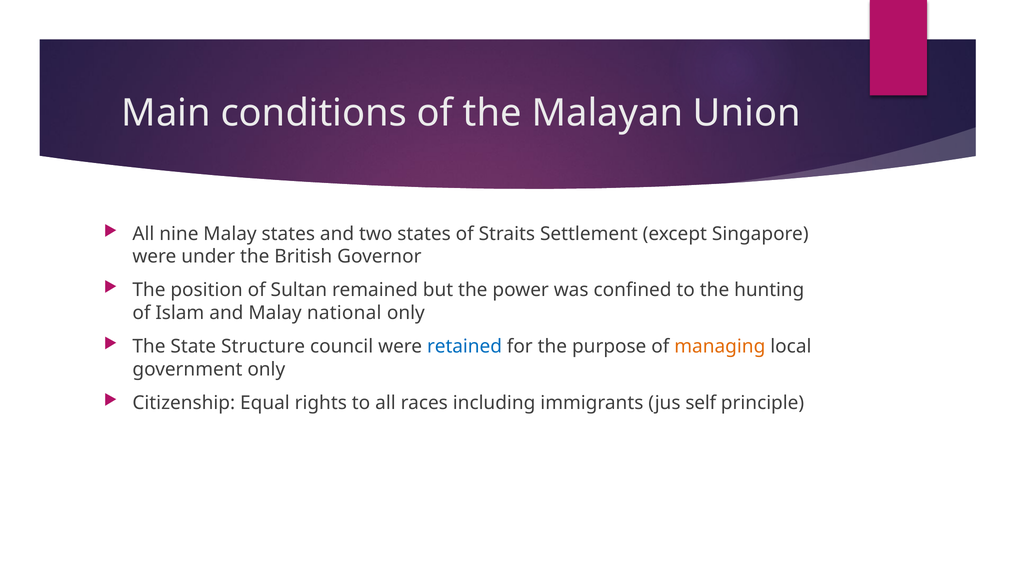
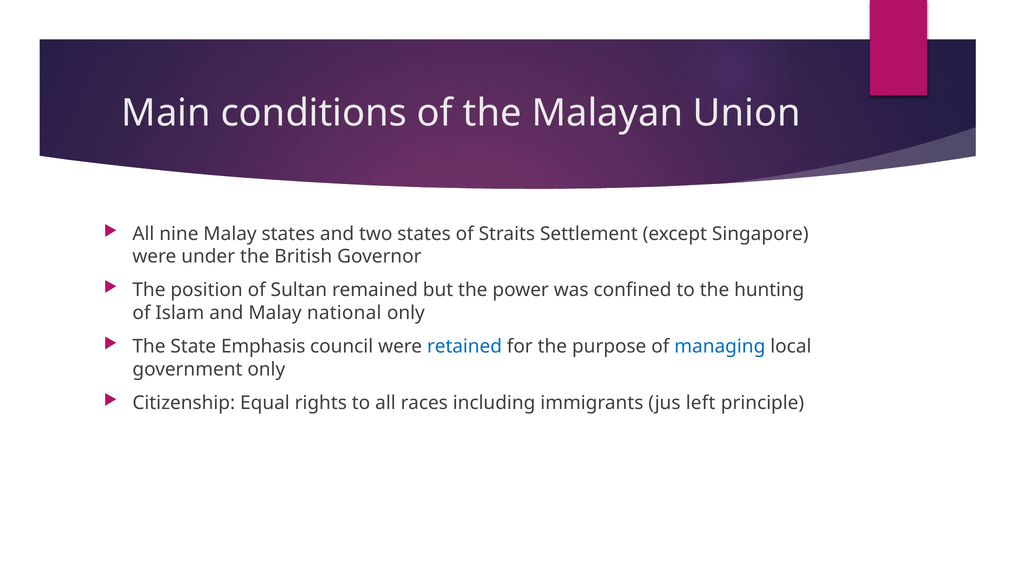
Structure: Structure -> Emphasis
managing colour: orange -> blue
self: self -> left
